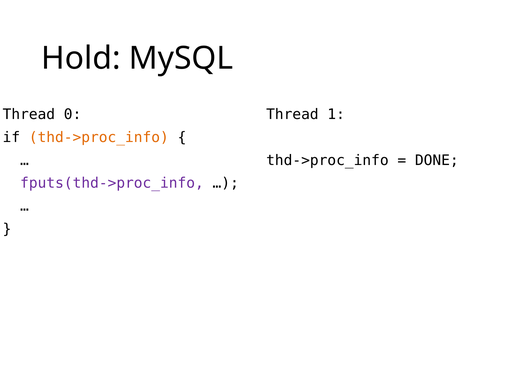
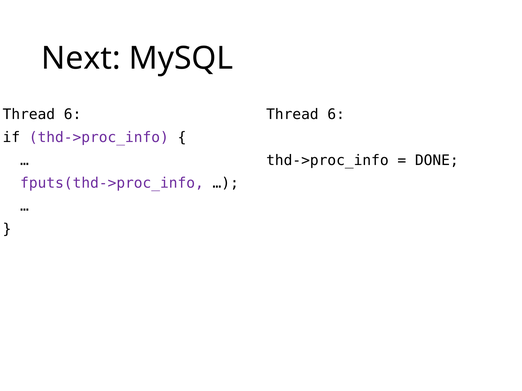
Hold: Hold -> Next
0 at (73, 115): 0 -> 6
1 at (336, 115): 1 -> 6
thd->proc_info at (99, 138) colour: orange -> purple
